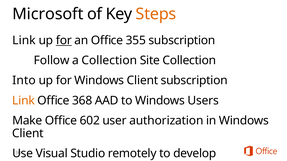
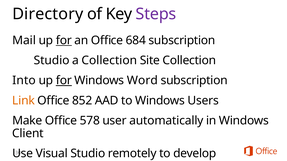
Microsoft: Microsoft -> Directory
Steps colour: orange -> purple
Link at (24, 40): Link -> Mail
355: 355 -> 684
Follow at (52, 61): Follow -> Studio
for at (64, 81) underline: none -> present
Client at (142, 81): Client -> Word
368: 368 -> 852
602: 602 -> 578
authorization: authorization -> automatically
